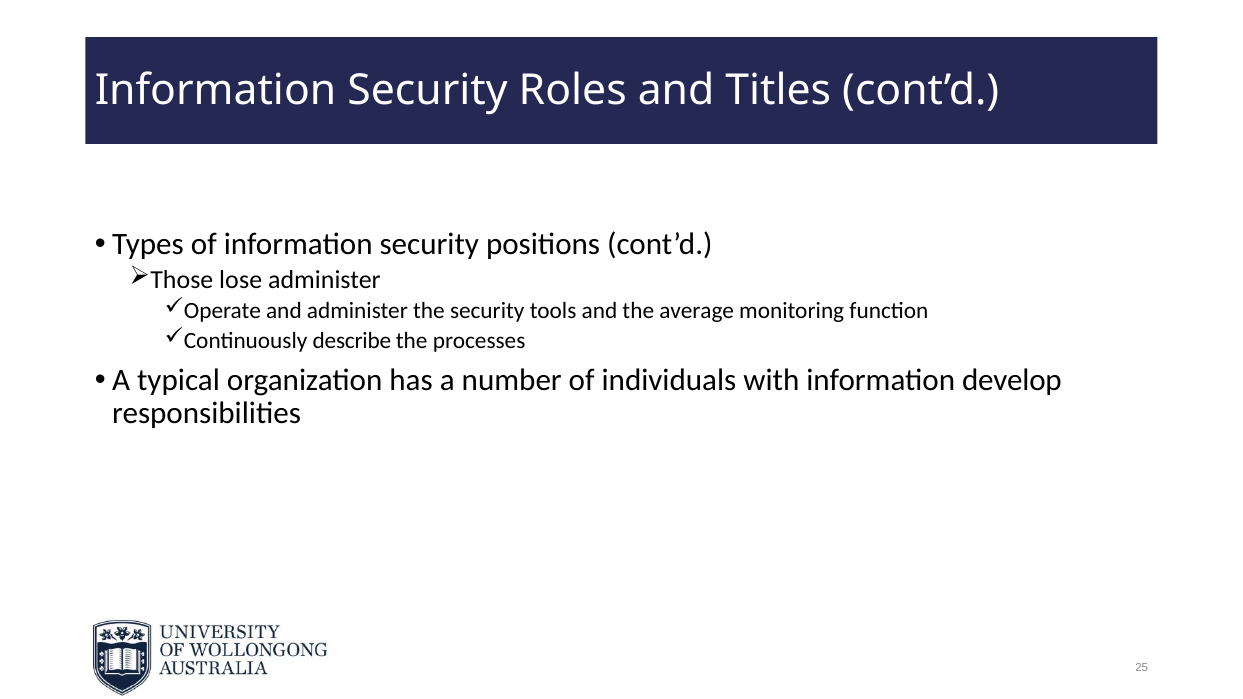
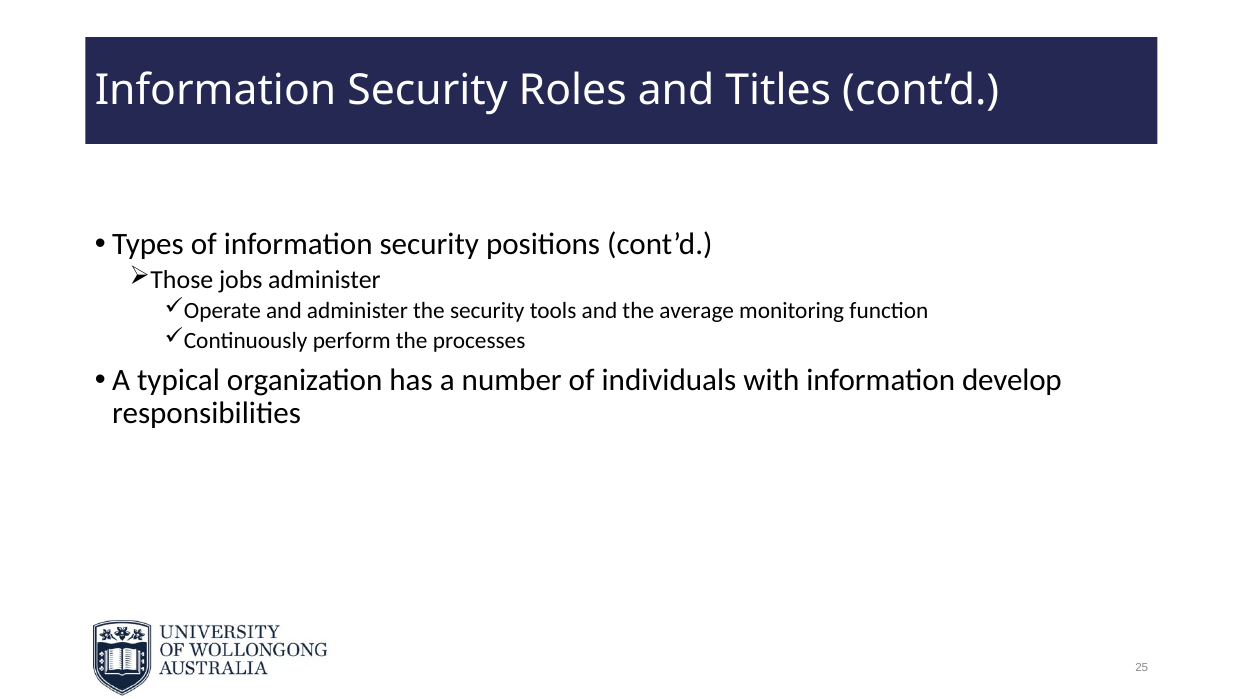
lose: lose -> jobs
describe: describe -> perform
